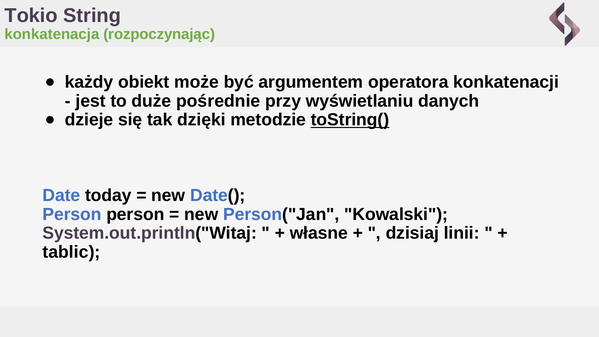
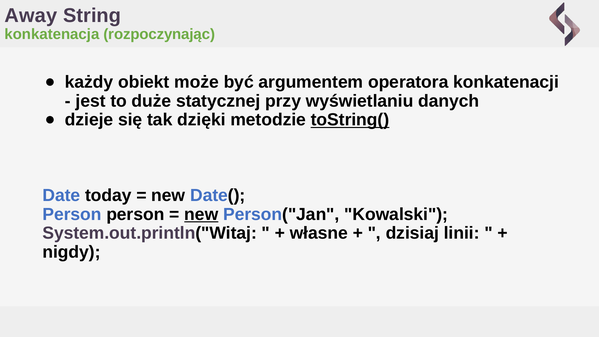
Tokio: Tokio -> Away
pośrednie: pośrednie -> statycznej
new at (201, 214) underline: none -> present
tablic: tablic -> nigdy
